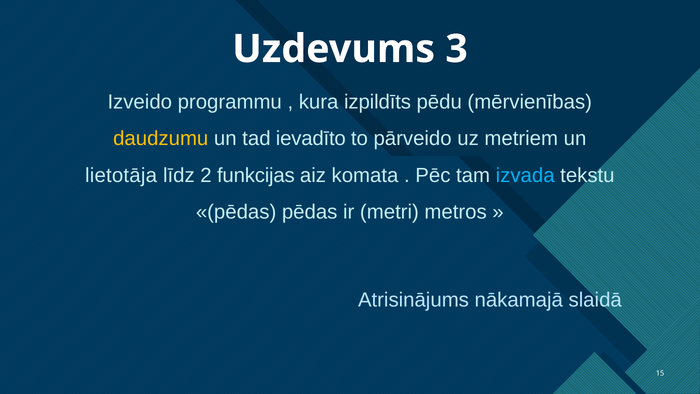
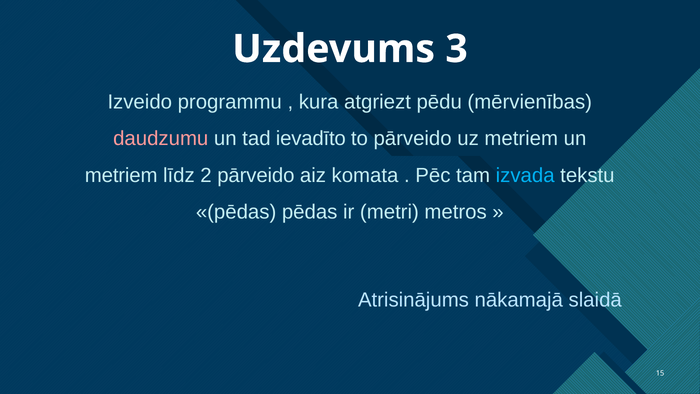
izpildīts: izpildīts -> atgriezt
daudzumu colour: yellow -> pink
lietotāja at (121, 175): lietotāja -> metriem
2 funkcijas: funkcijas -> pārveido
